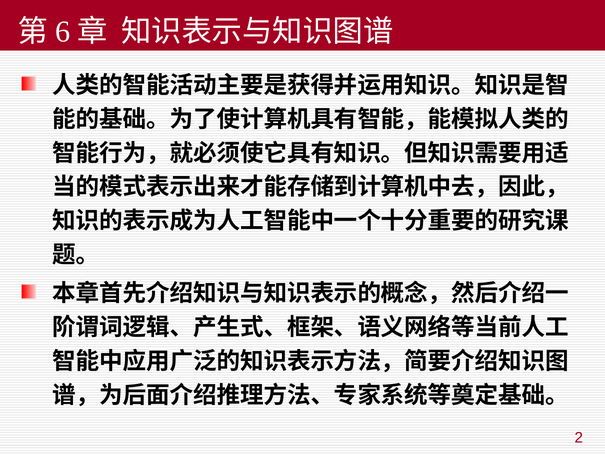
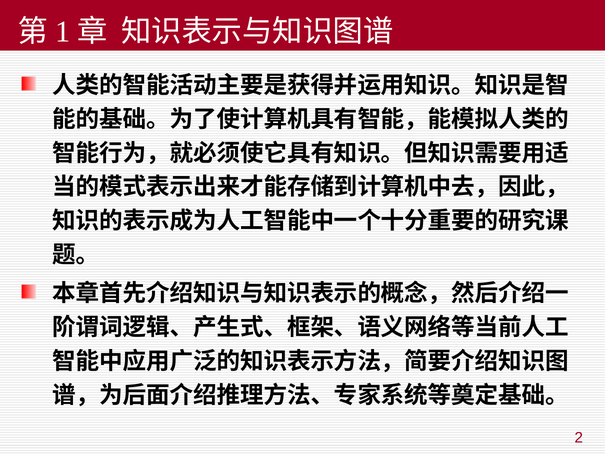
6: 6 -> 1
